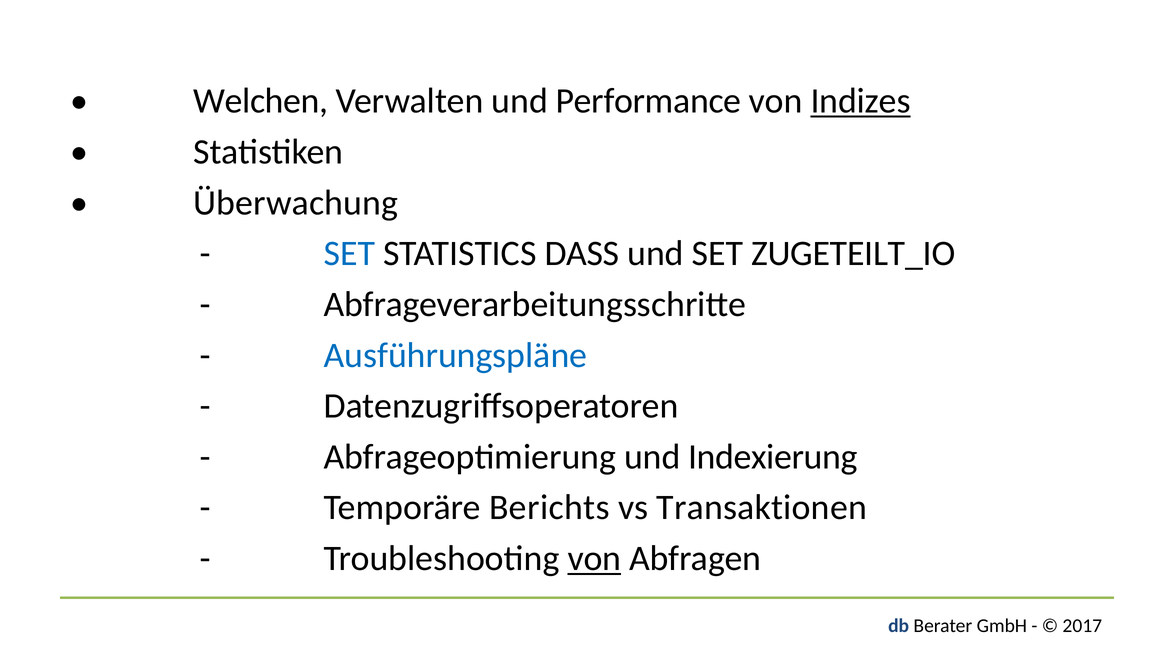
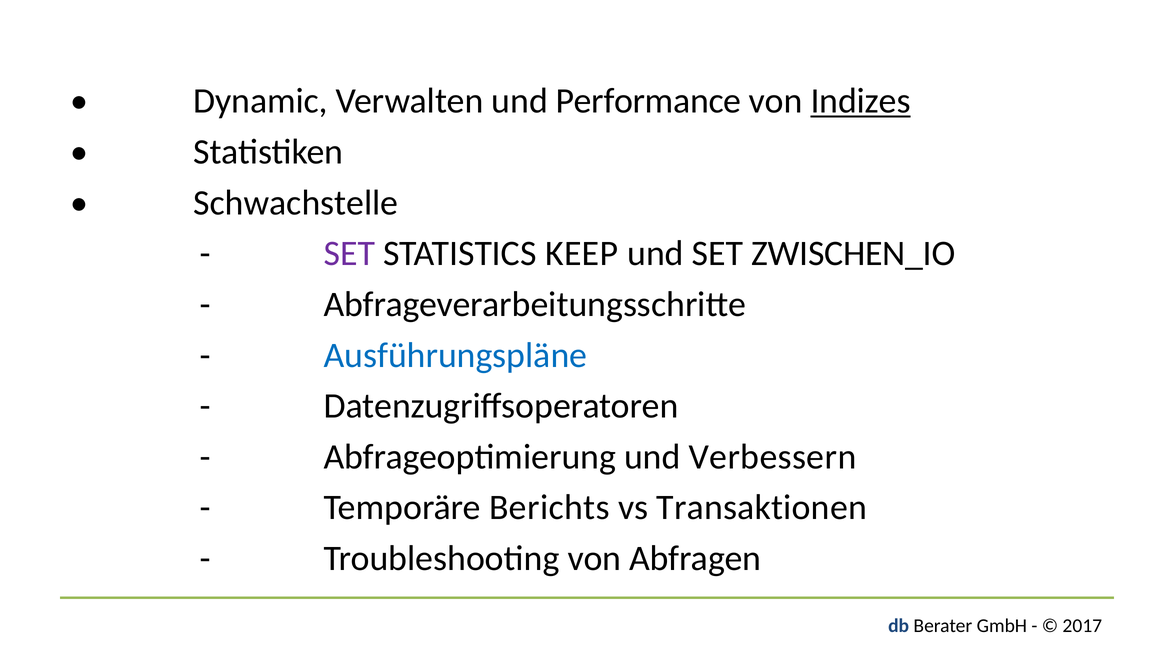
Welchen: Welchen -> Dynamic
Überwachung: Überwachung -> Schwachstelle
SET at (349, 254) colour: blue -> purple
DASS: DASS -> KEEP
ZUGETEILT_IO: ZUGETEILT_IO -> ZWISCHEN_IO
Indexierung: Indexierung -> Verbessern
von at (594, 559) underline: present -> none
